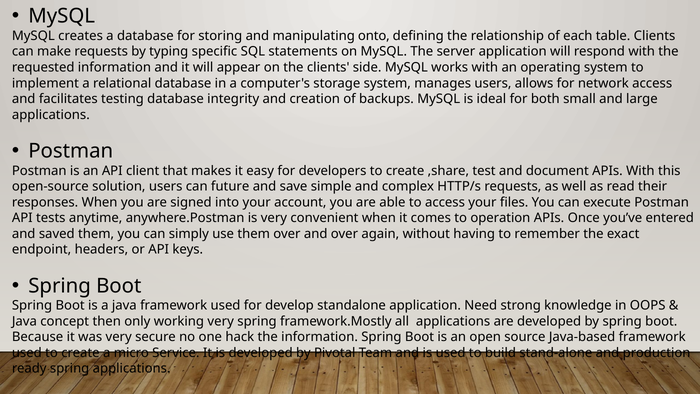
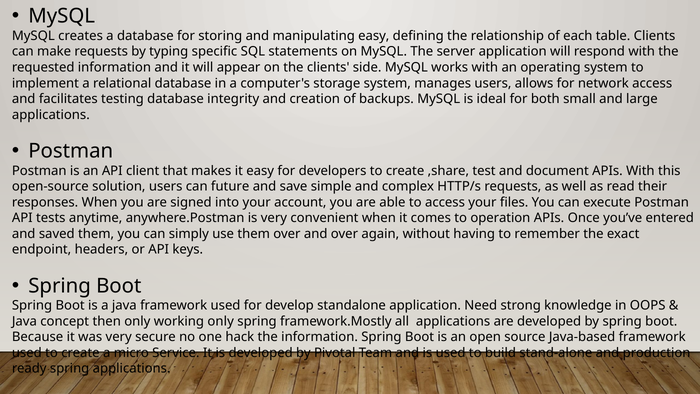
manipulating onto: onto -> easy
working very: very -> only
